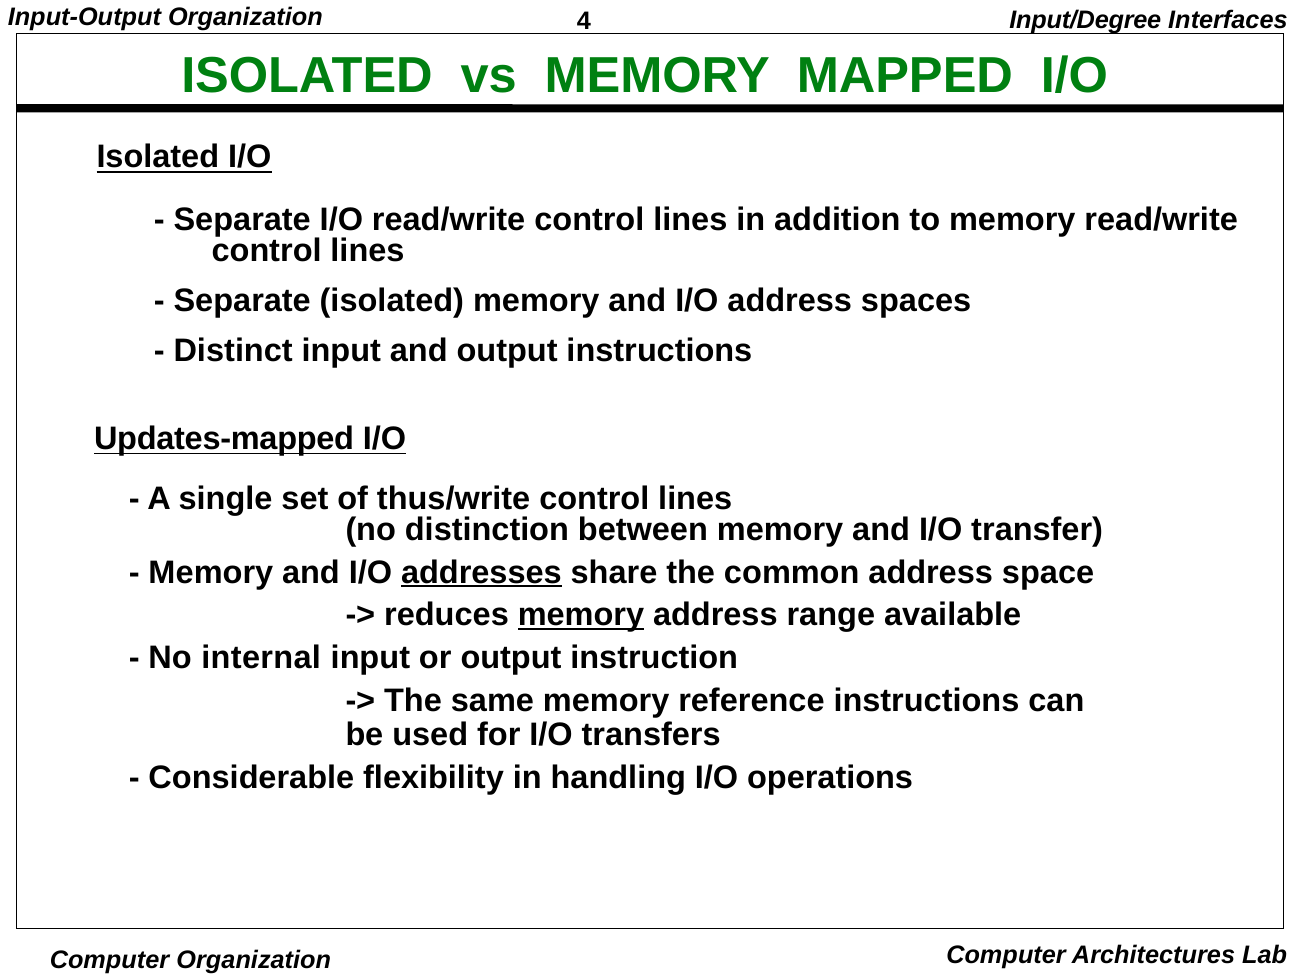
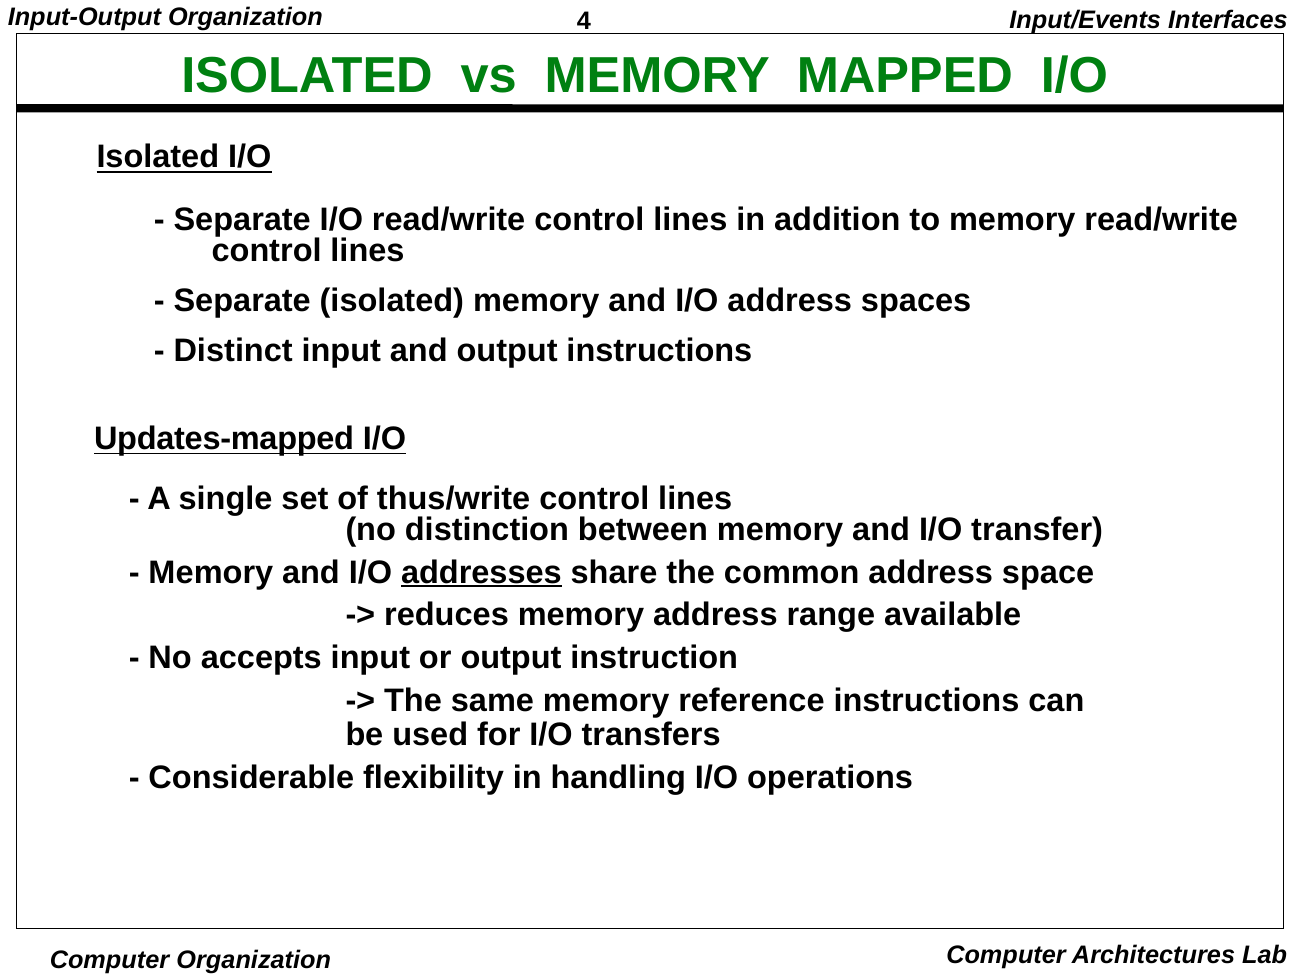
Input/Degree: Input/Degree -> Input/Events
memory at (581, 615) underline: present -> none
internal: internal -> accepts
